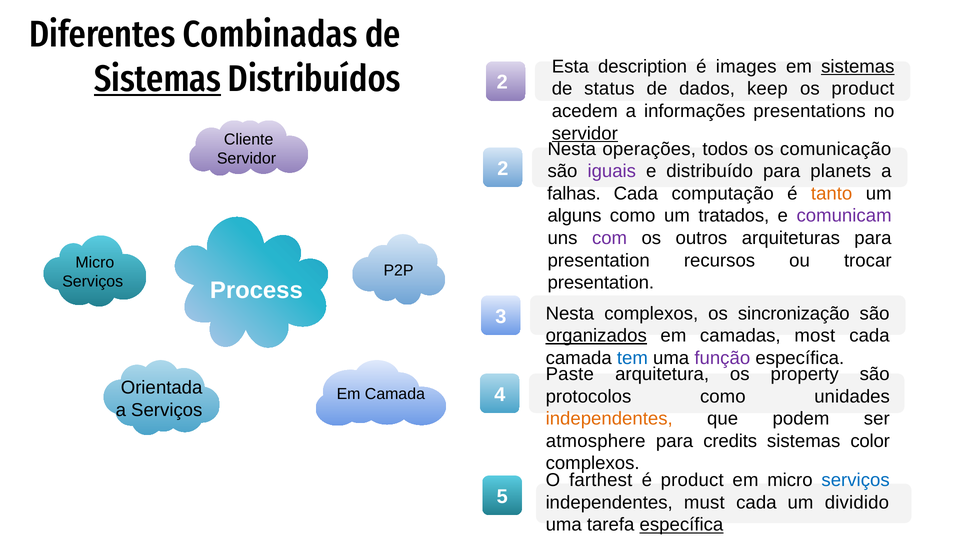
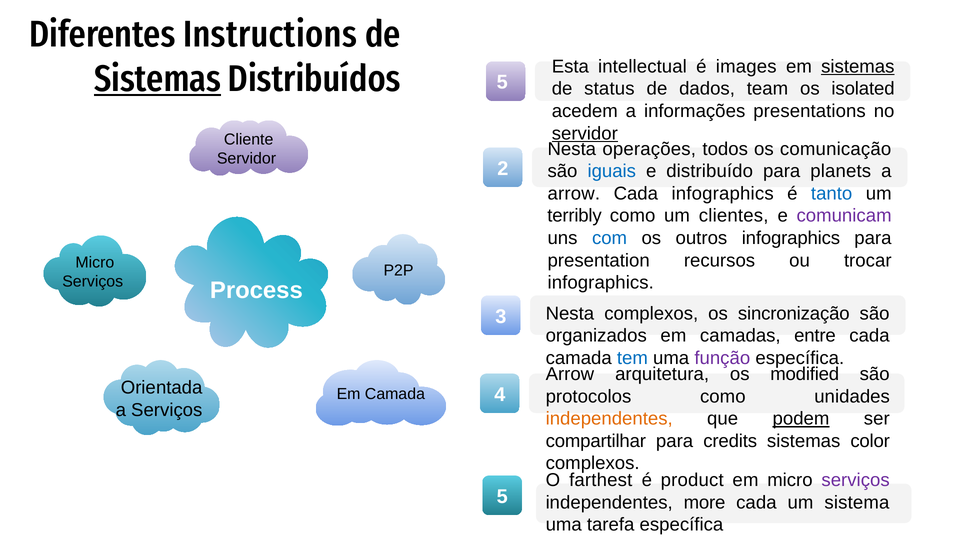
Combinadas: Combinadas -> Instructions
description: description -> intellectual
Distribuídos 2: 2 -> 5
keep: keep -> team
os product: product -> isolated
iguais colour: purple -> blue
falhas at (574, 194): falhas -> arrow
Cada computação: computação -> infographics
tanto colour: orange -> blue
alguns: alguns -> terribly
tratados: tratados -> clientes
com colour: purple -> blue
outros arquiteturas: arquiteturas -> infographics
presentation at (601, 283): presentation -> infographics
organizados underline: present -> none
most: most -> entre
Paste at (570, 374): Paste -> Arrow
property: property -> modified
podem underline: none -> present
atmosphere: atmosphere -> compartilhar
serviços at (856, 480) colour: blue -> purple
must: must -> more
dividido: dividido -> sistema
específica at (681, 525) underline: present -> none
